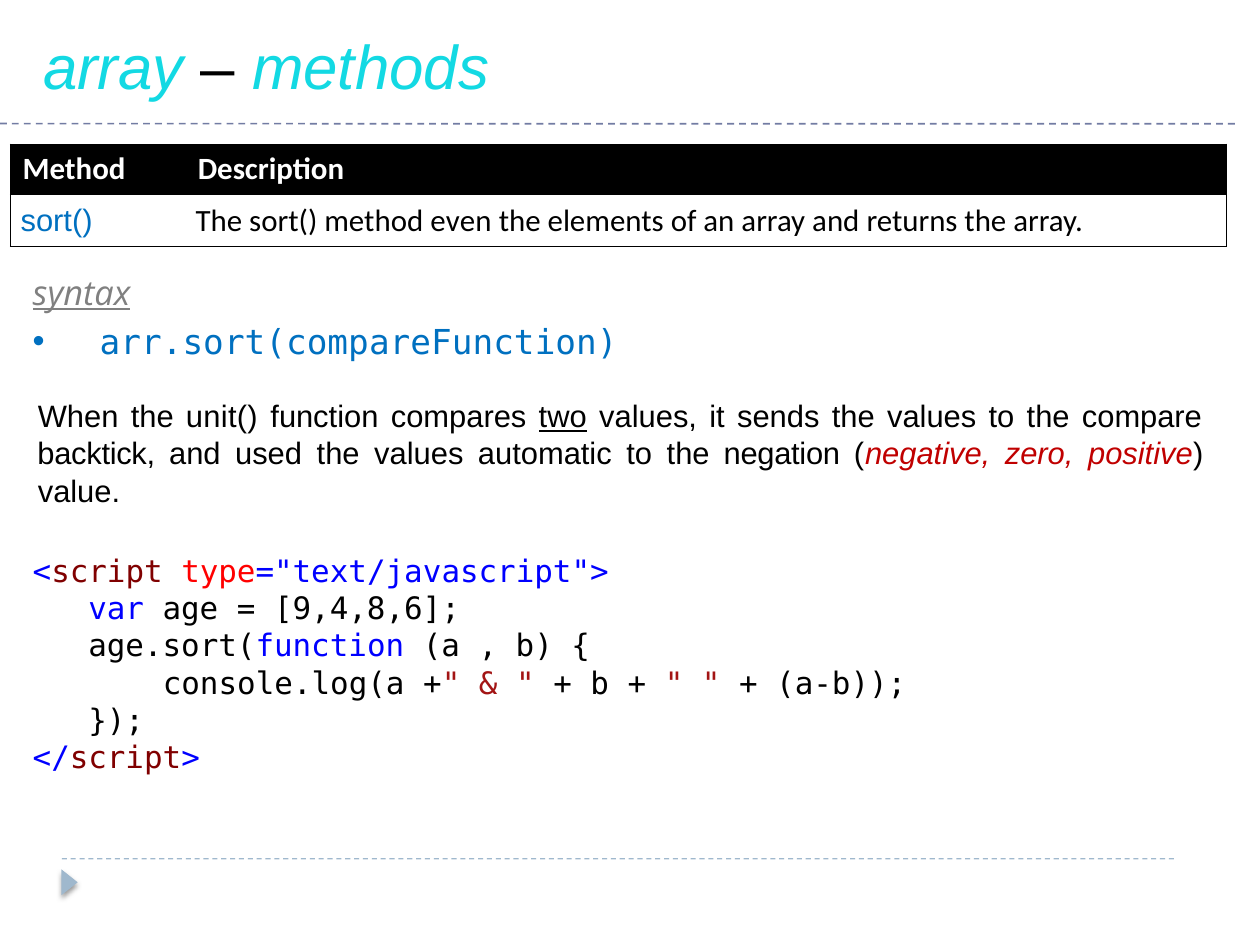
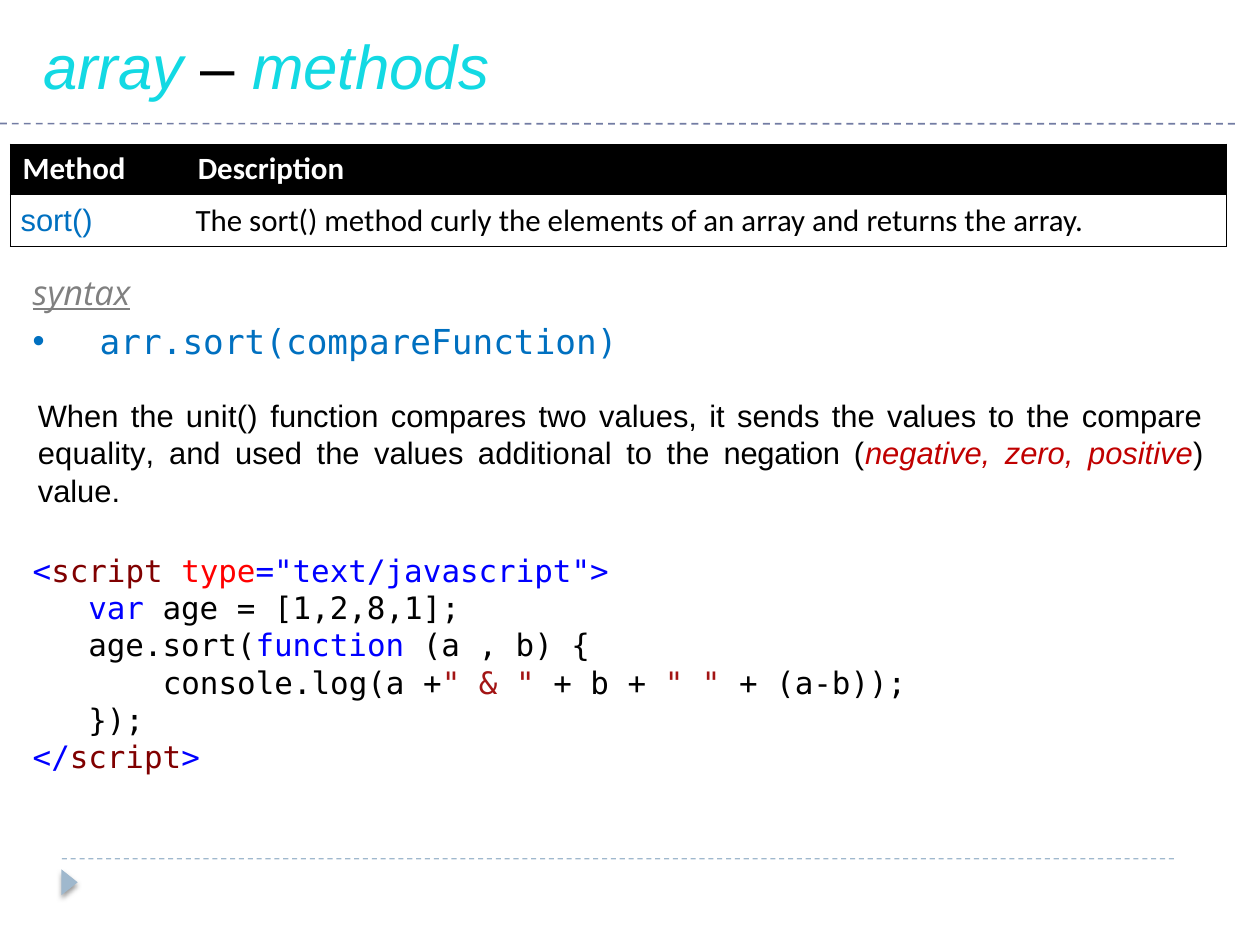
even: even -> curly
two underline: present -> none
backtick: backtick -> equality
automatic: automatic -> additional
9,4,8,6: 9,4,8,6 -> 1,2,8,1
